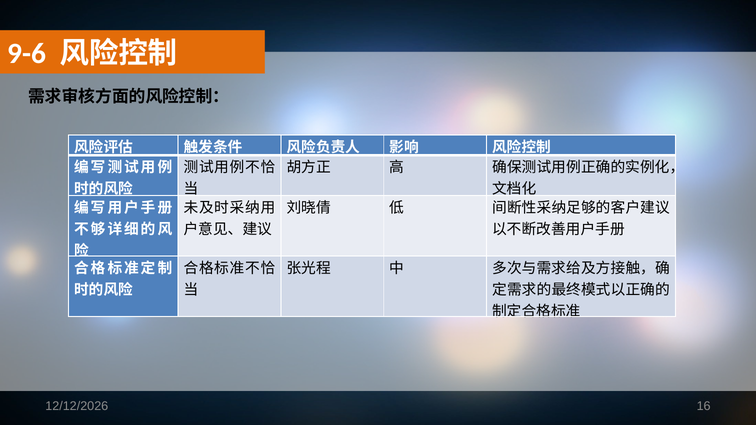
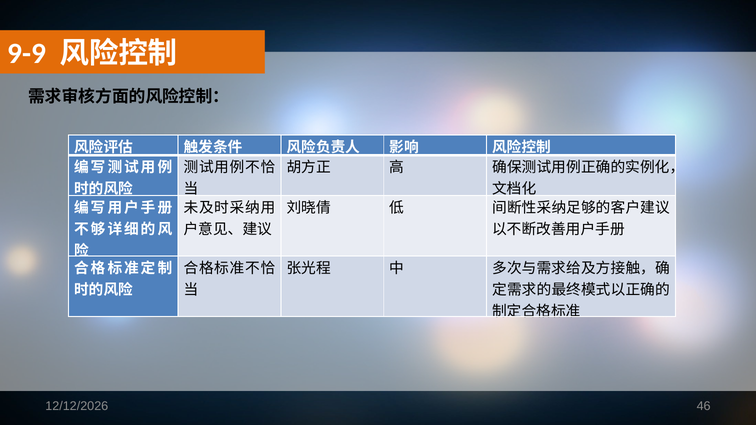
9-6: 9-6 -> 9-9
16: 16 -> 46
